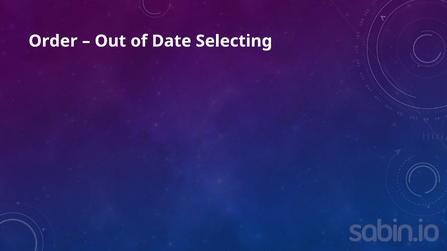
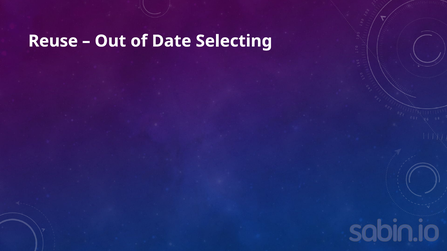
Order: Order -> Reuse
